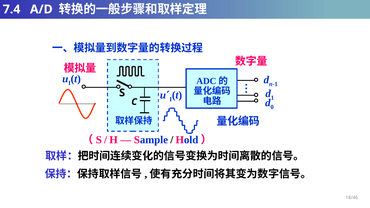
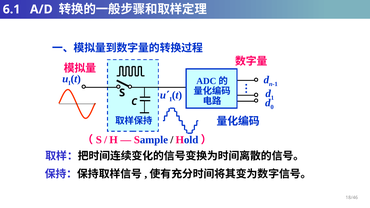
7.4: 7.4 -> 6.1
